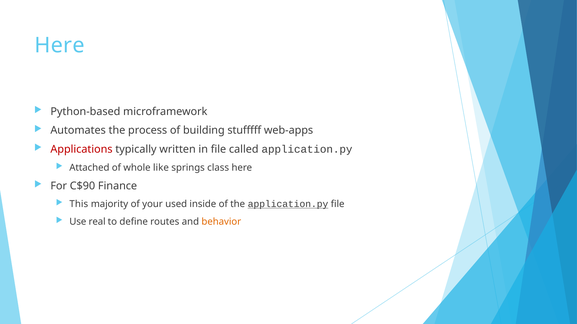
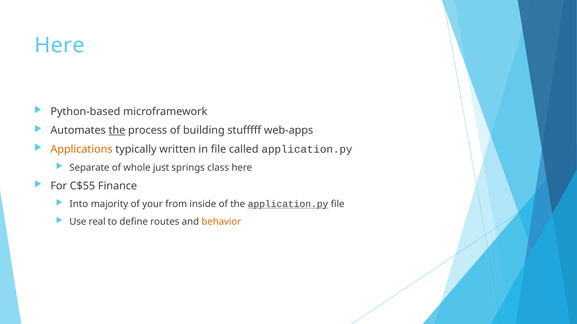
the at (117, 131) underline: none -> present
Applications colour: red -> orange
Attached: Attached -> Separate
like: like -> just
C$90: C$90 -> C$55
This: This -> Into
used: used -> from
